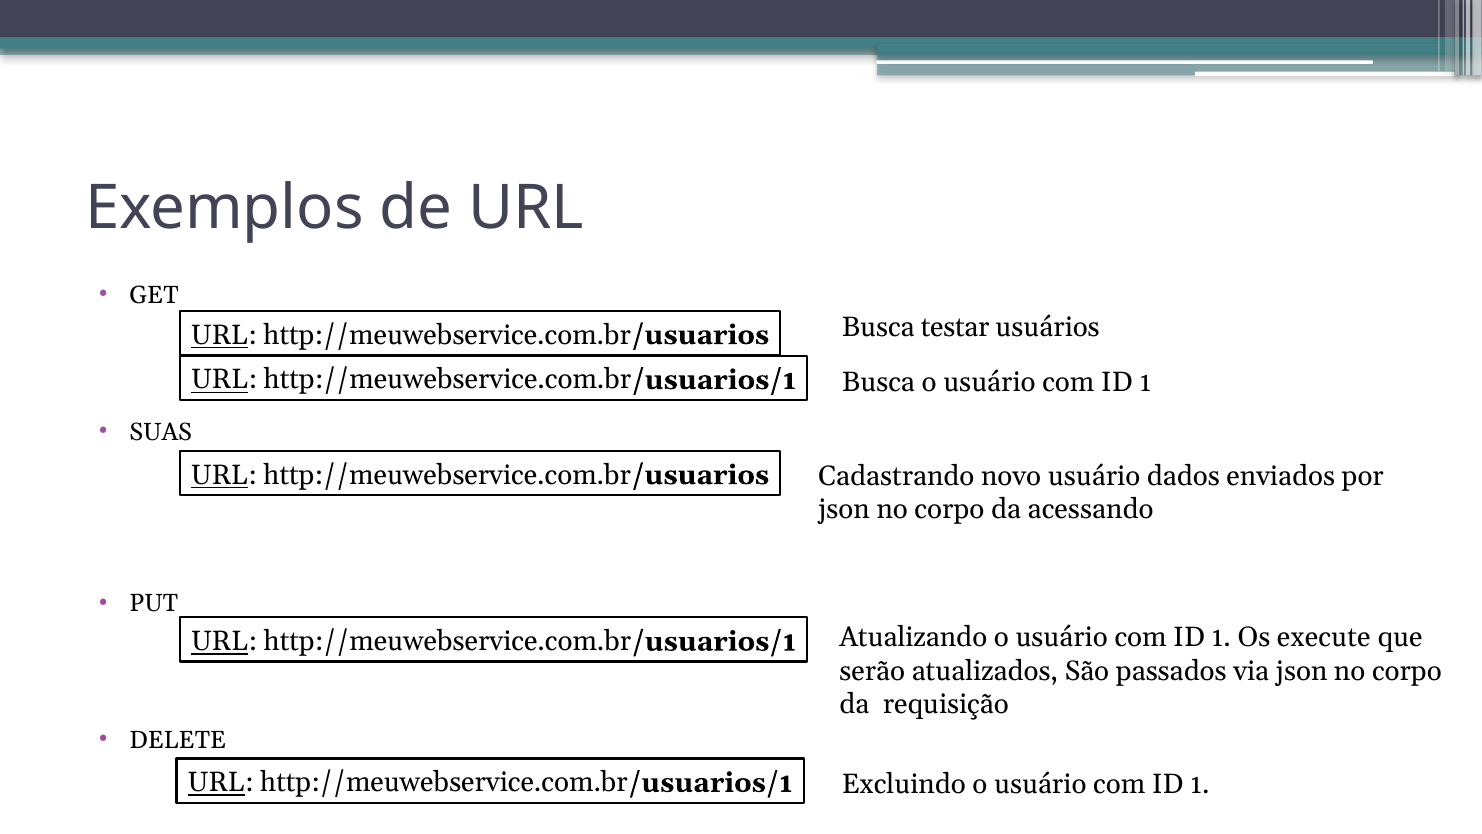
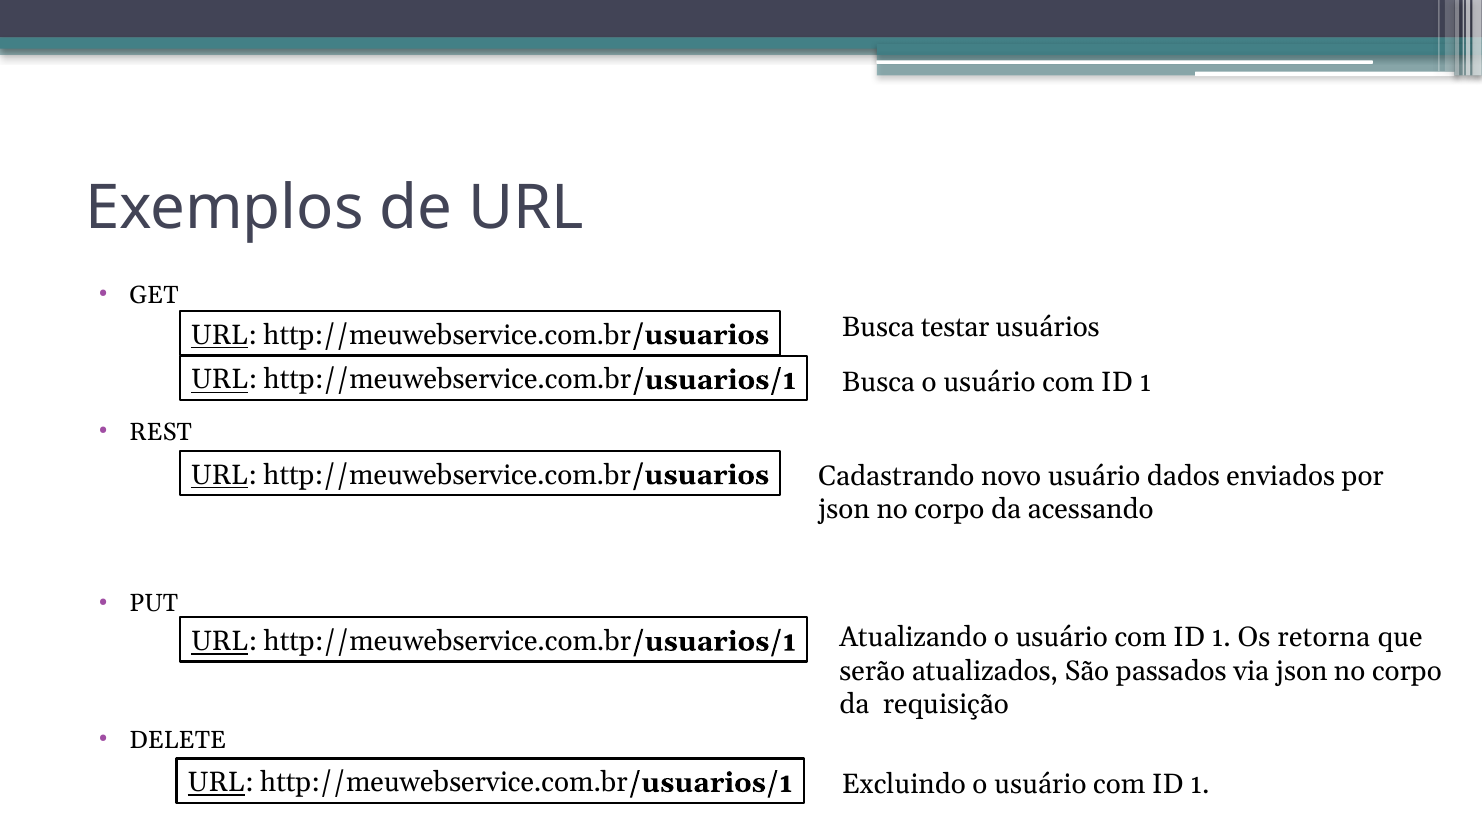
SUAS: SUAS -> REST
execute: execute -> retorna
